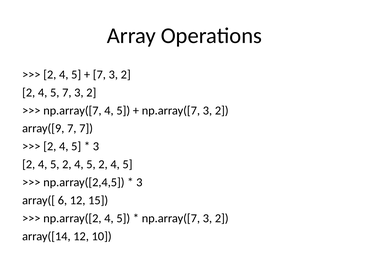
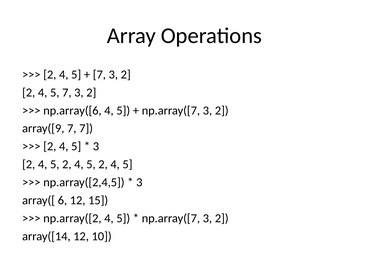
np.array([7 at (72, 111): np.array([7 -> np.array([6
